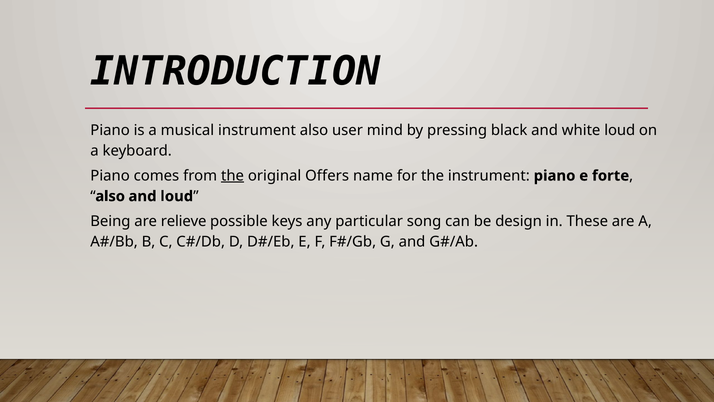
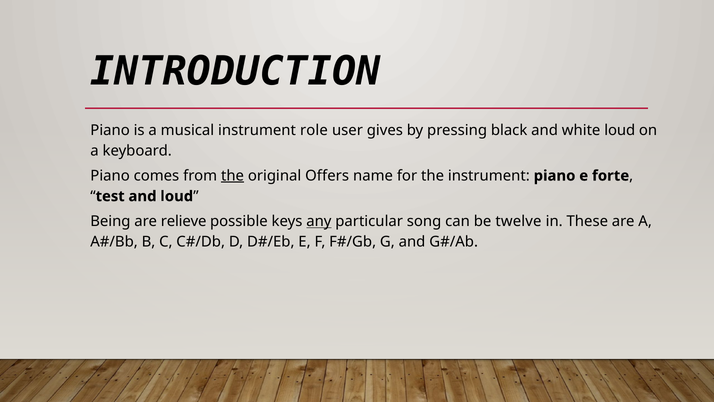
instrument also: also -> role
mind: mind -> gives
also at (110, 196): also -> test
any underline: none -> present
design: design -> twelve
